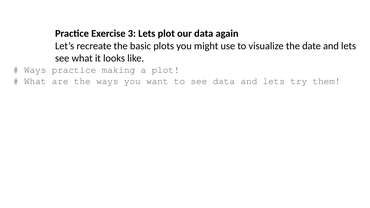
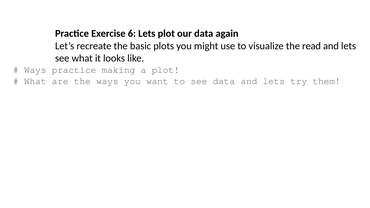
3: 3 -> 6
date: date -> read
